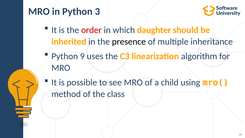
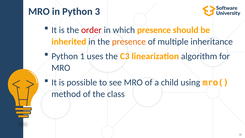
which daughter: daughter -> presence
presence at (129, 42) colour: black -> orange
9: 9 -> 1
